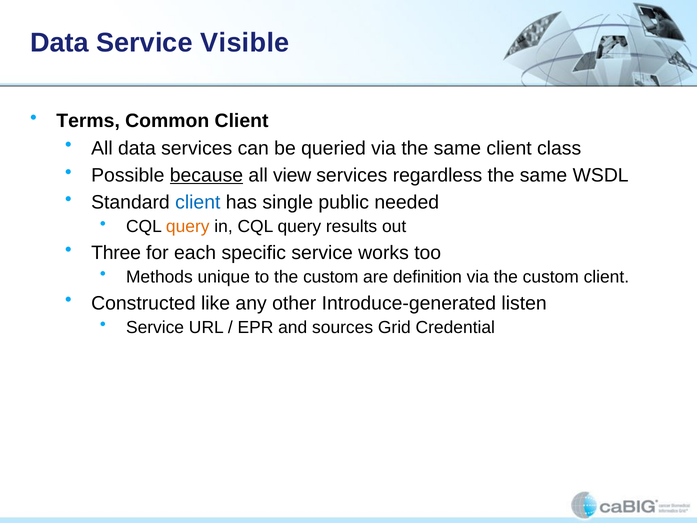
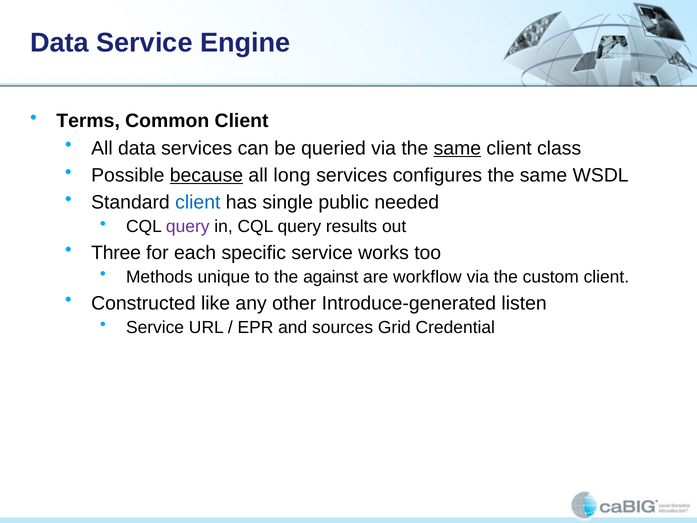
Visible: Visible -> Engine
same at (457, 148) underline: none -> present
view: view -> long
regardless: regardless -> configures
query at (188, 227) colour: orange -> purple
to the custom: custom -> against
definition: definition -> workflow
